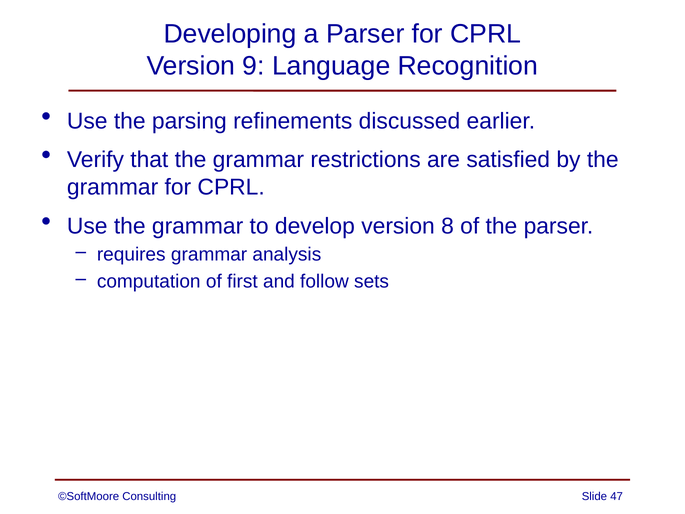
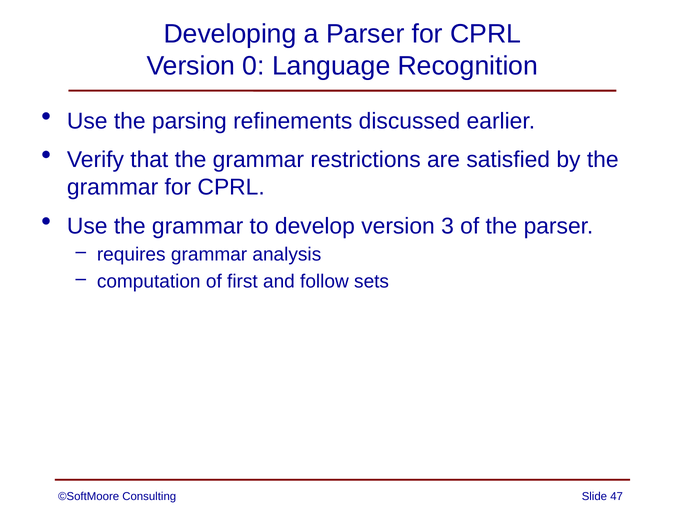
9: 9 -> 0
8: 8 -> 3
